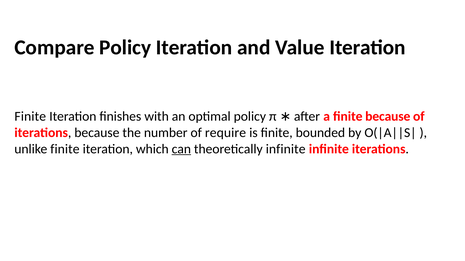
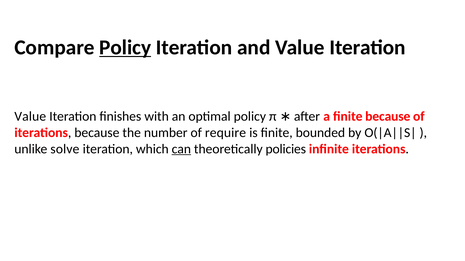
Policy at (125, 47) underline: none -> present
Finite at (30, 117): Finite -> Value
unlike finite: finite -> solve
theoretically infinite: infinite -> policies
